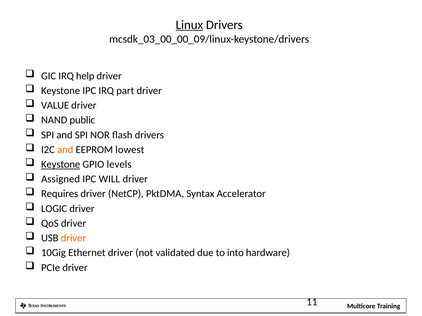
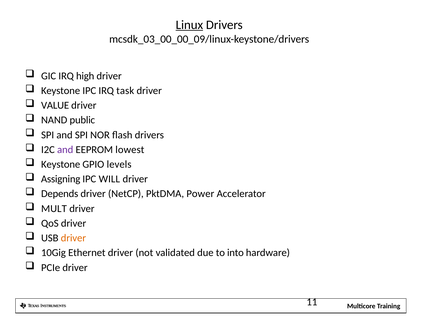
help: help -> high
part: part -> task
and at (65, 150) colour: orange -> purple
Keystone at (61, 165) underline: present -> none
Assigned: Assigned -> Assigning
Requires: Requires -> Depends
Syntax: Syntax -> Power
LOGIC: LOGIC -> MULT
